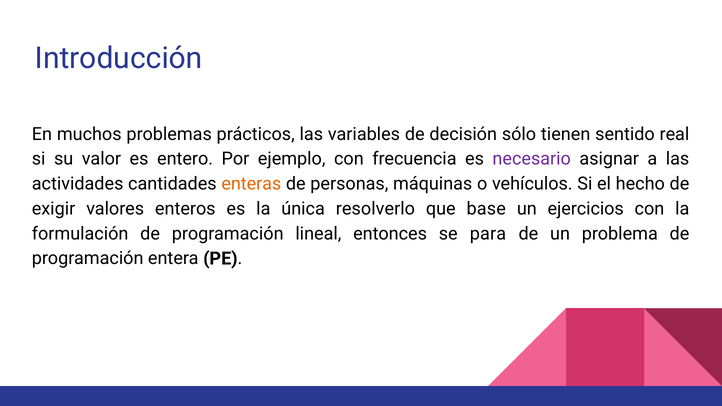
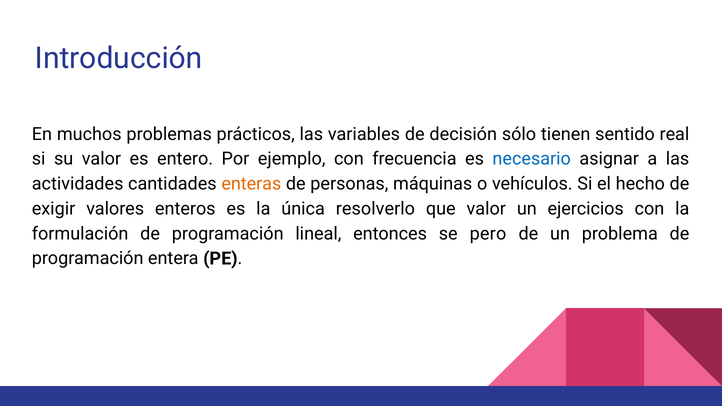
necesario colour: purple -> blue
que base: base -> valor
para: para -> pero
